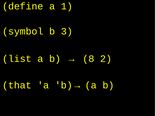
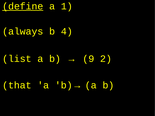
define underline: none -> present
symbol: symbol -> always
3: 3 -> 4
8: 8 -> 9
